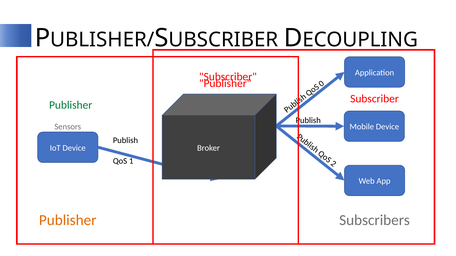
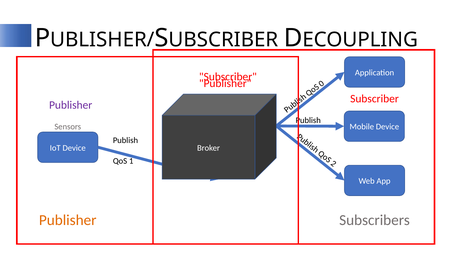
Publisher at (71, 105) colour: green -> purple
